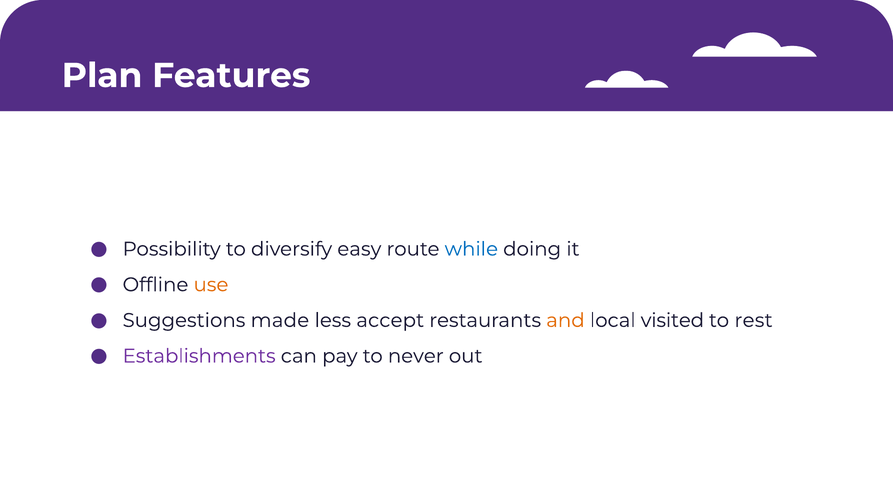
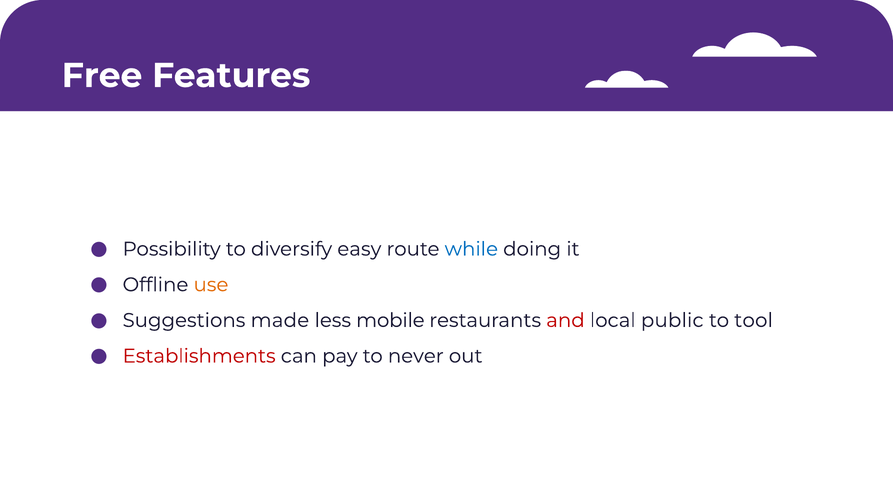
Plan: Plan -> Free
accept: accept -> mobile
and colour: orange -> red
visited: visited -> public
rest: rest -> tool
Establishments colour: purple -> red
